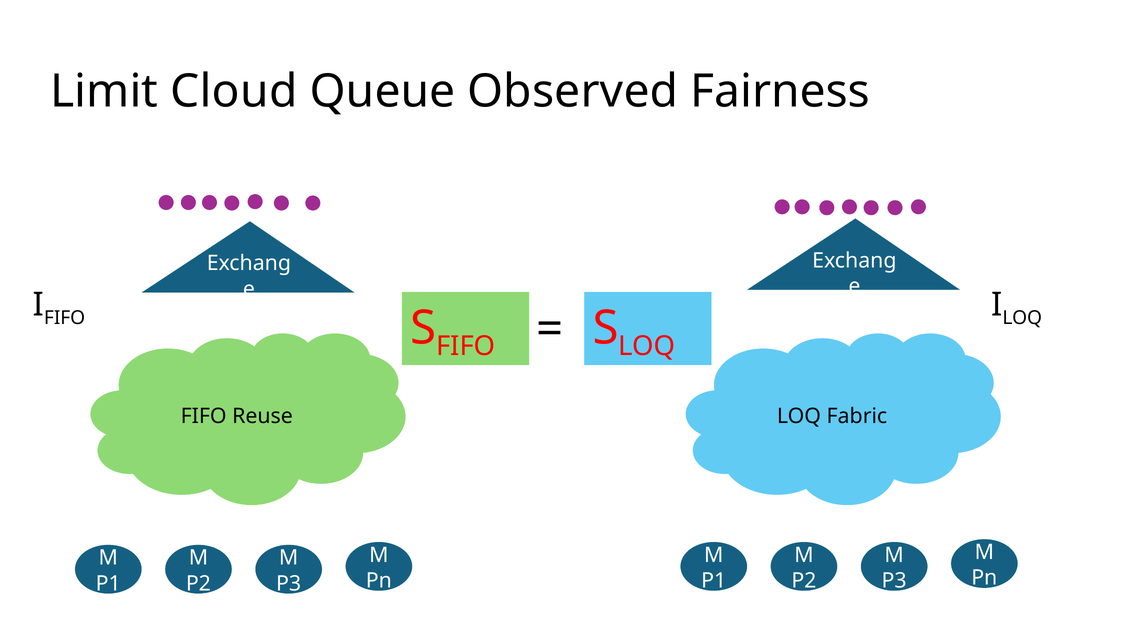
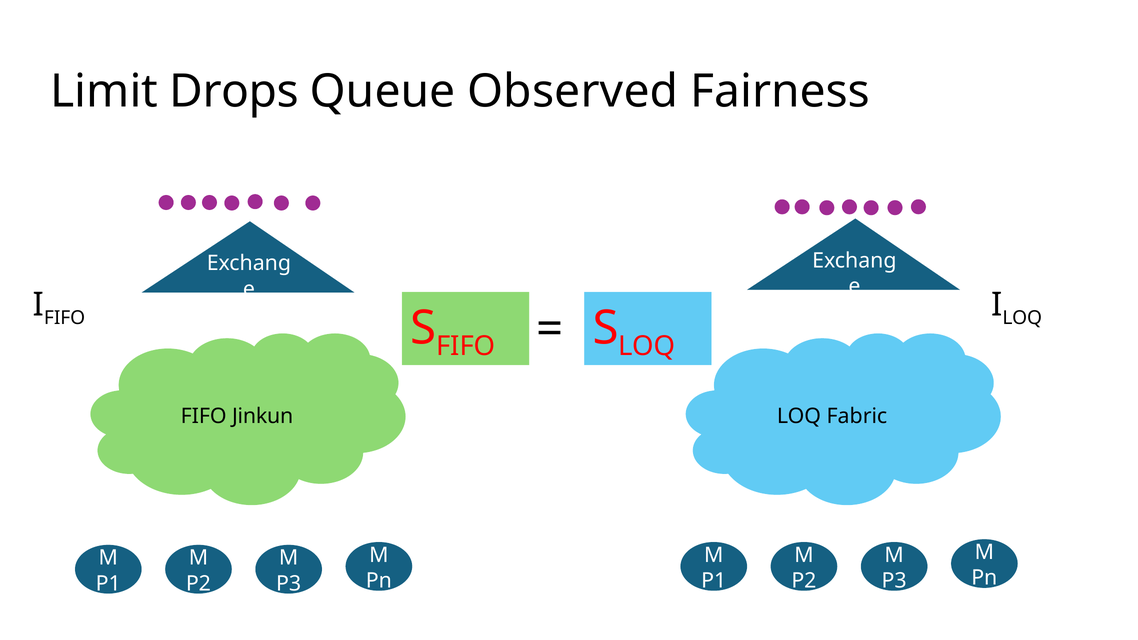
Cloud: Cloud -> Drops
Reuse: Reuse -> Jinkun
